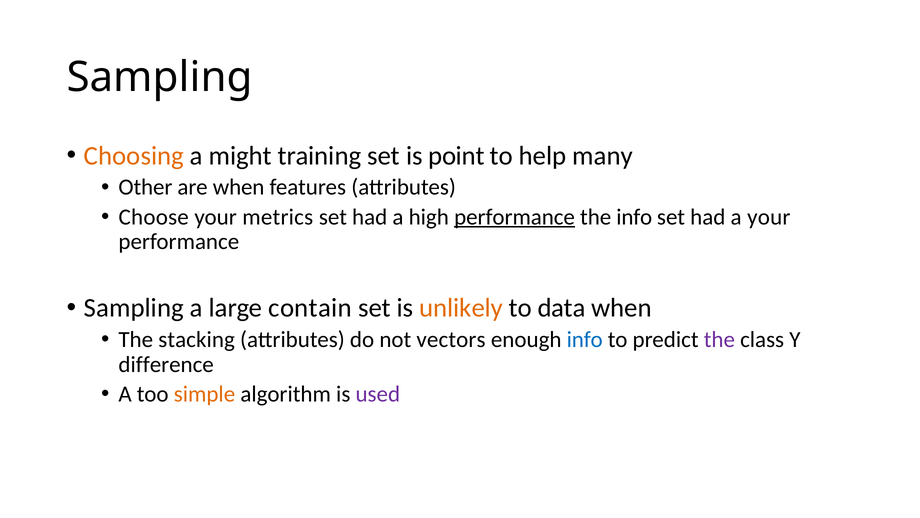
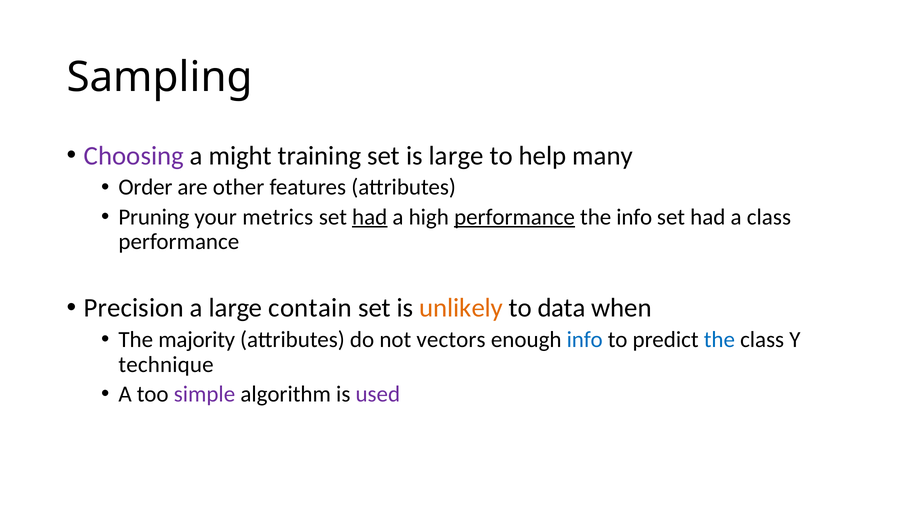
Choosing colour: orange -> purple
is point: point -> large
Other: Other -> Order
are when: when -> other
Choose: Choose -> Pruning
had at (370, 217) underline: none -> present
a your: your -> class
Sampling at (134, 308): Sampling -> Precision
stacking: stacking -> majority
the at (719, 339) colour: purple -> blue
difference: difference -> technique
simple colour: orange -> purple
